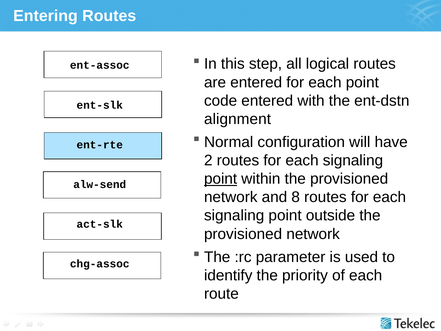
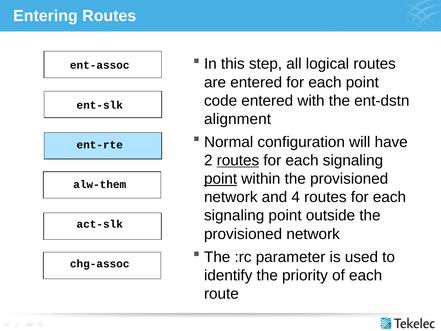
routes at (238, 160) underline: none -> present
alw-send: alw-send -> alw-them
8: 8 -> 4
